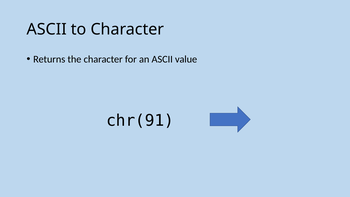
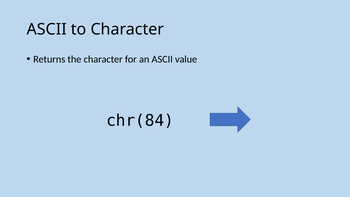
chr(91: chr(91 -> chr(84
